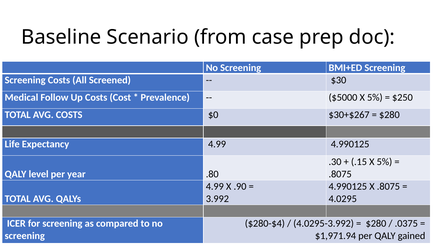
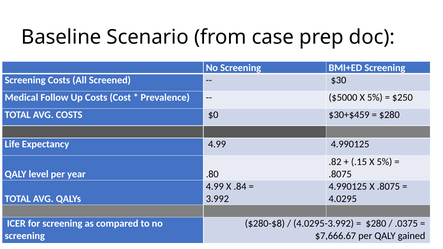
$30+$267: $30+$267 -> $30+$459
.30: .30 -> .82
.90: .90 -> .84
$280-$4: $280-$4 -> $280-$8
$1,971.94: $1,971.94 -> $7,666.67
